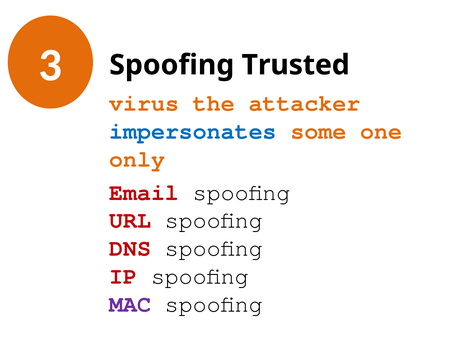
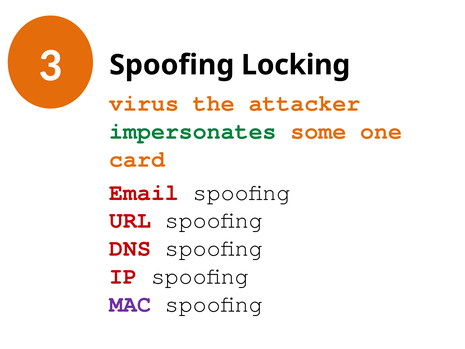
Trusted: Trusted -> Locking
impersonates colour: blue -> green
only: only -> card
